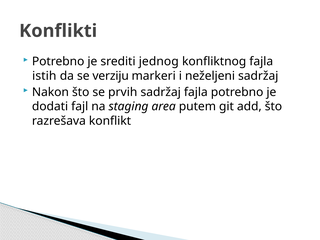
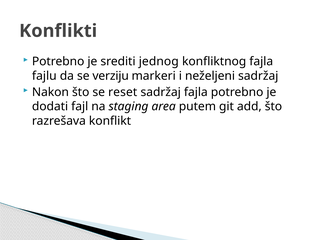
istih: istih -> fajlu
prvih: prvih -> reset
